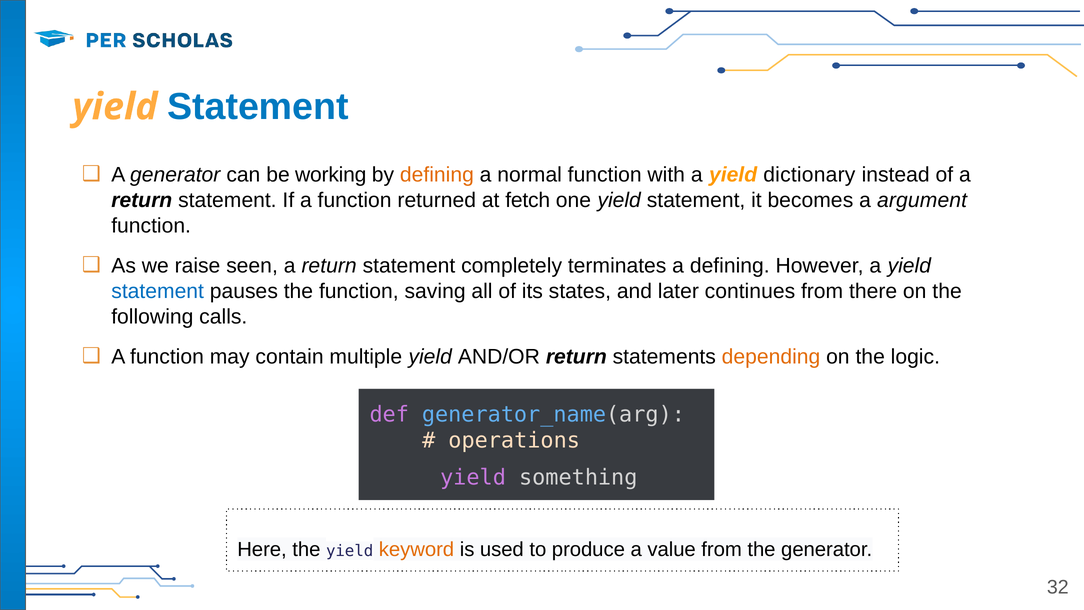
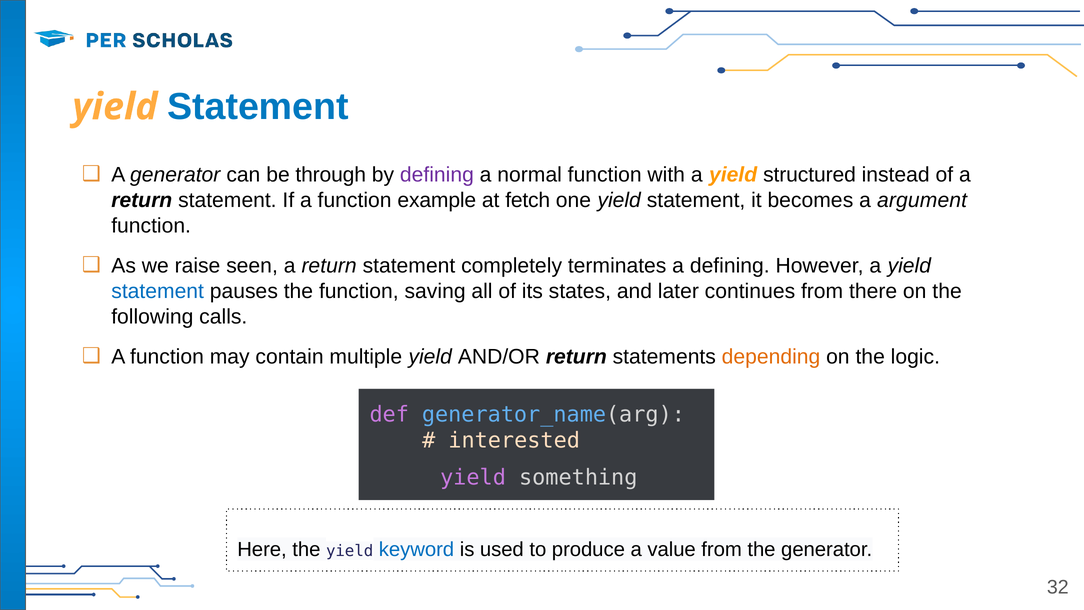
working: working -> through
defining at (437, 175) colour: orange -> purple
dictionary: dictionary -> structured
returned: returned -> example
operations: operations -> interested
keyword colour: orange -> blue
